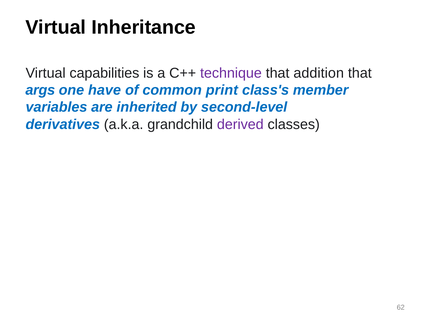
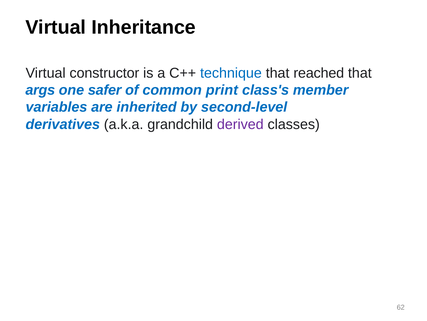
capabilities: capabilities -> constructor
technique colour: purple -> blue
addition: addition -> reached
have: have -> safer
